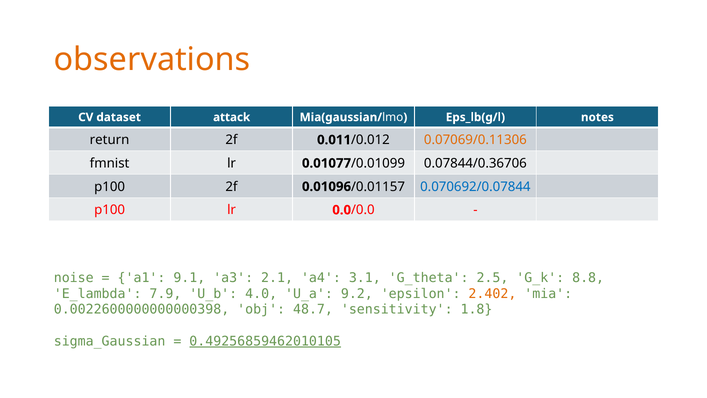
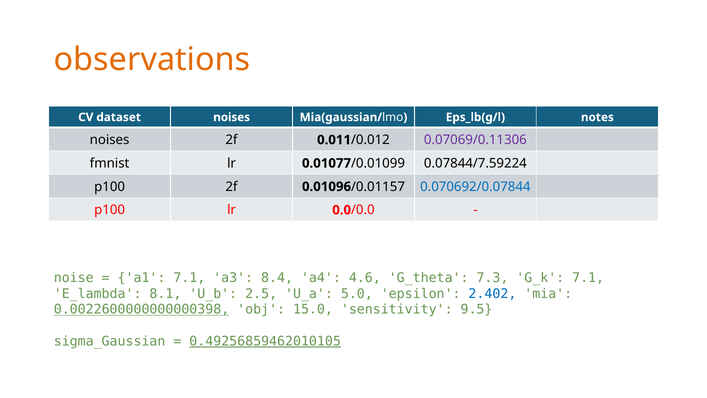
dataset attack: attack -> noises
return at (110, 140): return -> noises
0.07069/0.11306 colour: orange -> purple
0.07844/0.36706: 0.07844/0.36706 -> 0.07844/7.59224
a1 9.1: 9.1 -> 7.1
2.1: 2.1 -> 8.4
3.1: 3.1 -> 4.6
2.5: 2.5 -> 7.3
G_k 8.8: 8.8 -> 7.1
7.9: 7.9 -> 8.1
4.0: 4.0 -> 2.5
9.2: 9.2 -> 5.0
2.402 colour: orange -> blue
0.0022600000000000398 underline: none -> present
48.7: 48.7 -> 15.0
1.8: 1.8 -> 9.5
